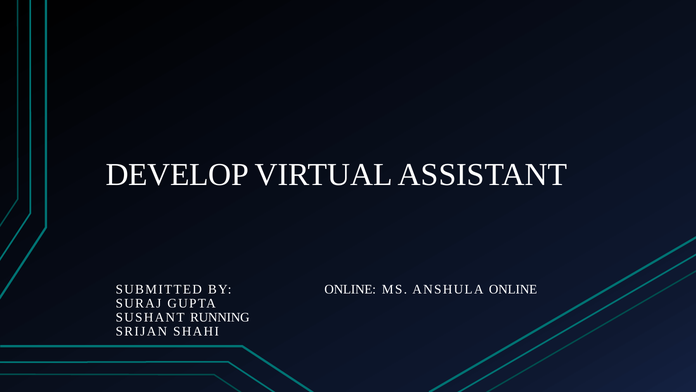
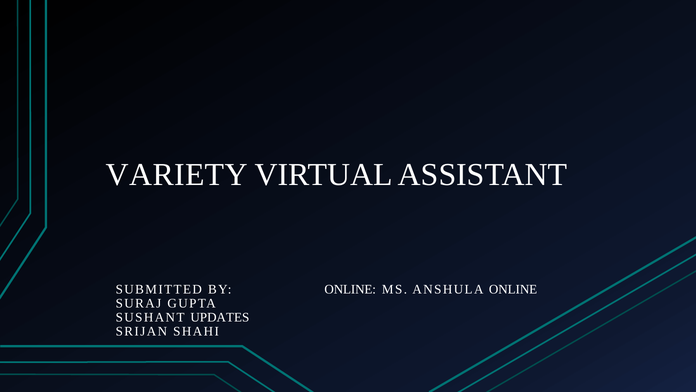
DEVELOP: DEVELOP -> VARIETY
RUNNING: RUNNING -> UPDATES
